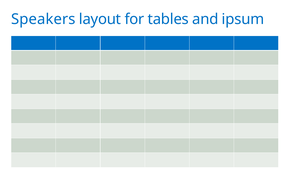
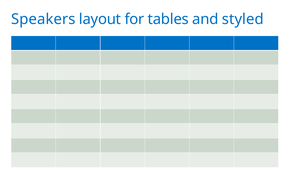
ipsum: ipsum -> styled
